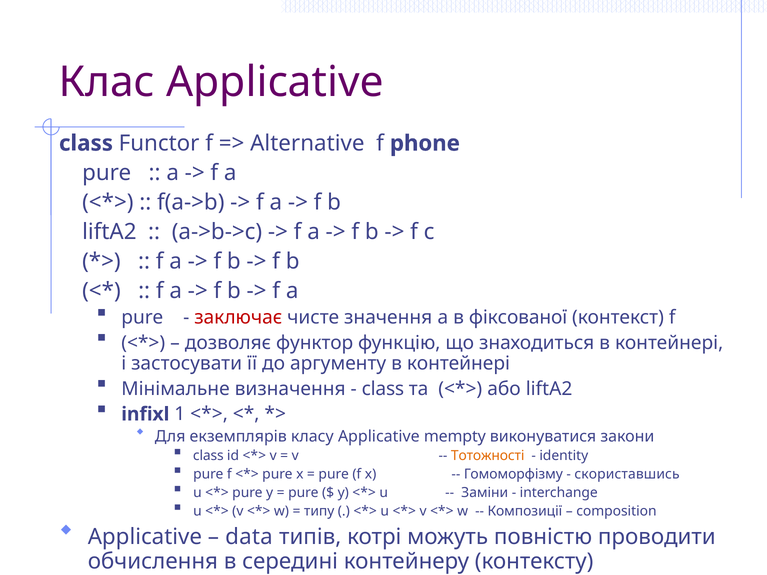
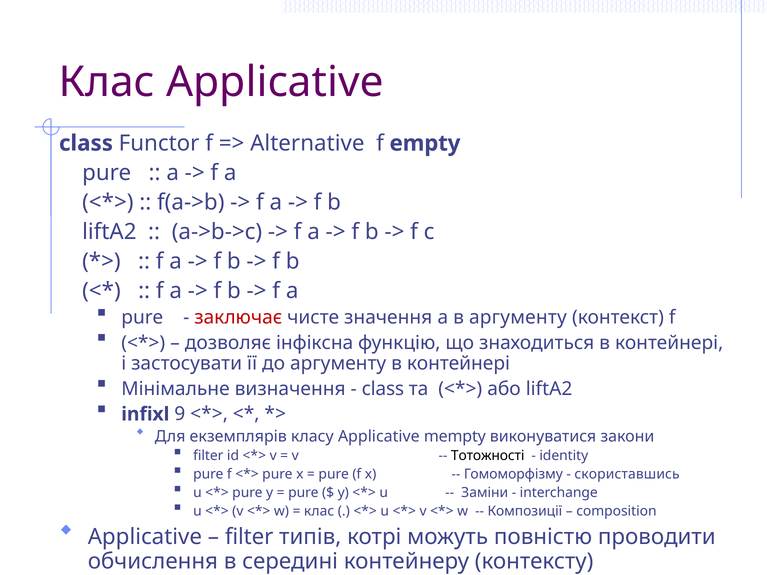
phone: phone -> empty
в фіксованої: фіксованої -> аргументу
функтор: функтор -> інфіксна
1: 1 -> 9
class at (208, 456): class -> filter
Тотожності colour: orange -> black
типу at (319, 511): типу -> клас
data at (249, 537): data -> filter
